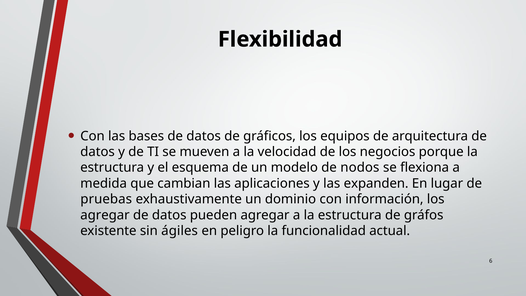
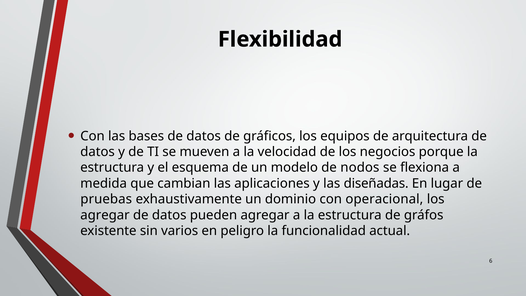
expanden: expanden -> diseñadas
información: información -> operacional
ágiles: ágiles -> varios
